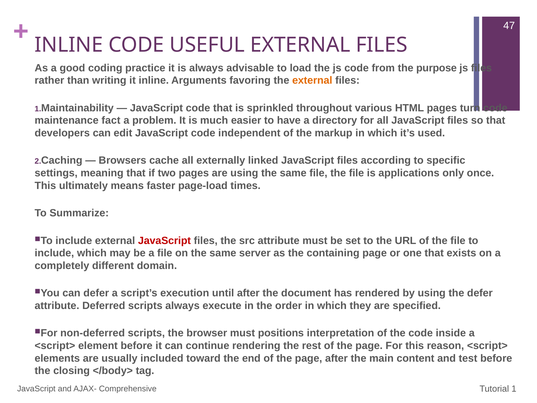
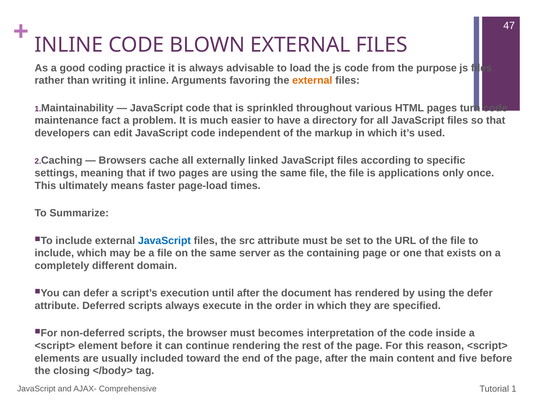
USEFUL: USEFUL -> BLOWN
JavaScript at (164, 240) colour: red -> blue
positions: positions -> becomes
test: test -> five
